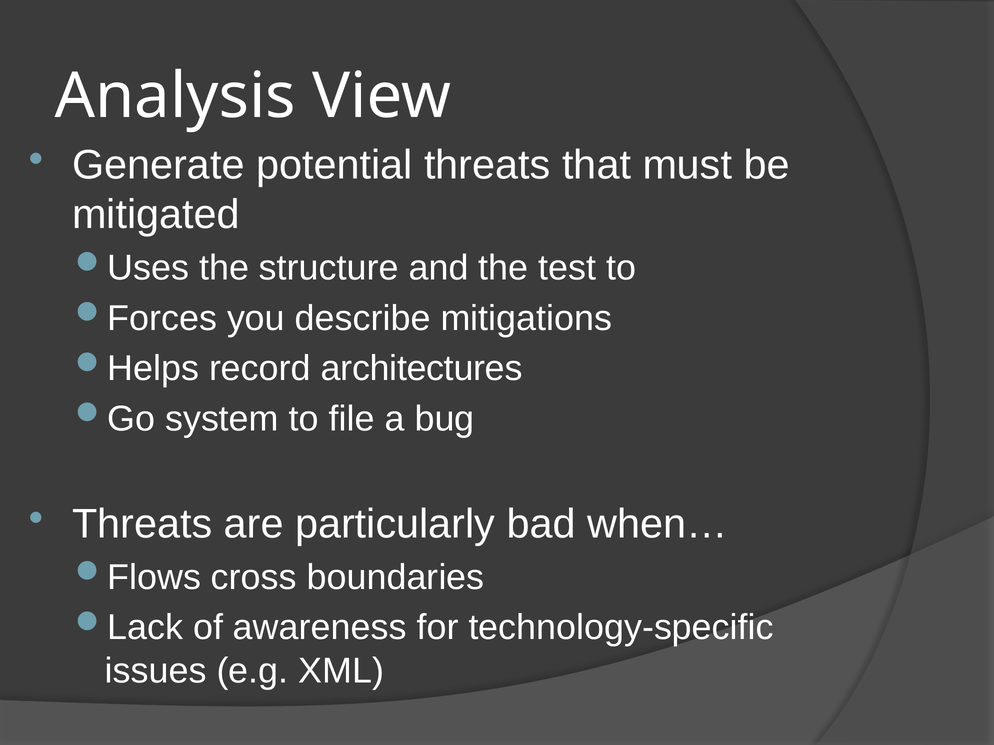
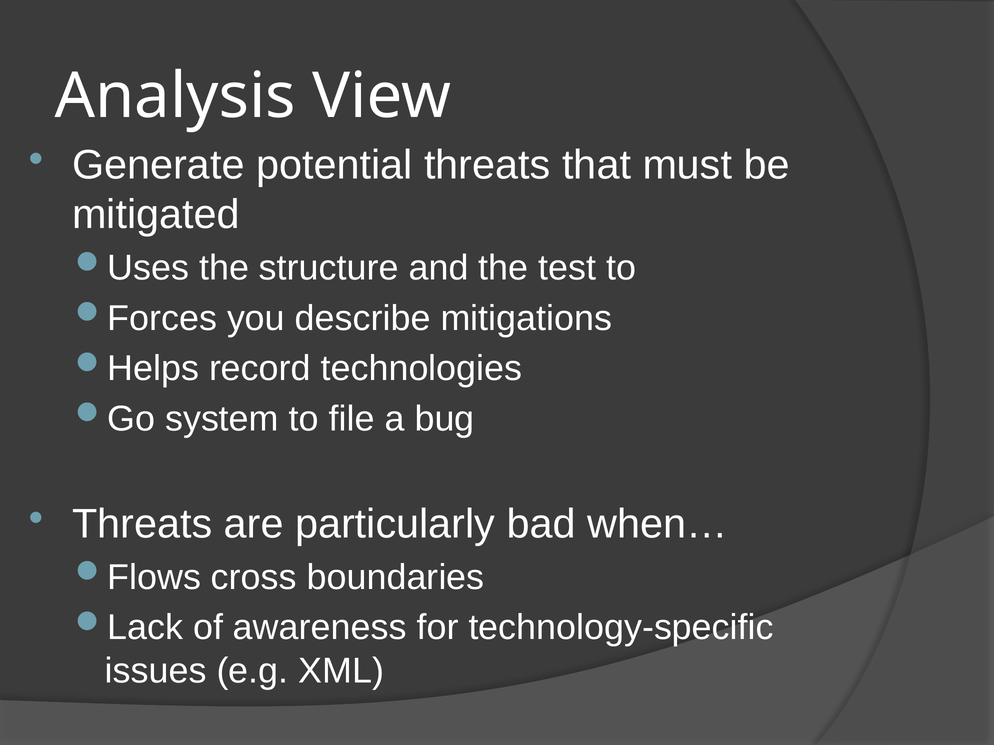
architectures: architectures -> technologies
